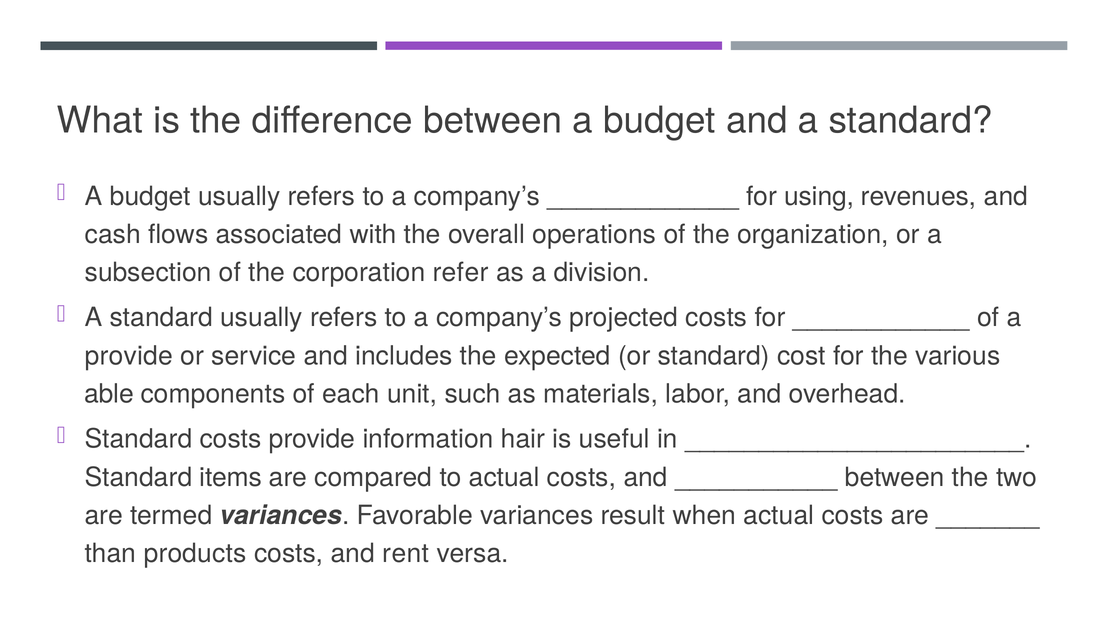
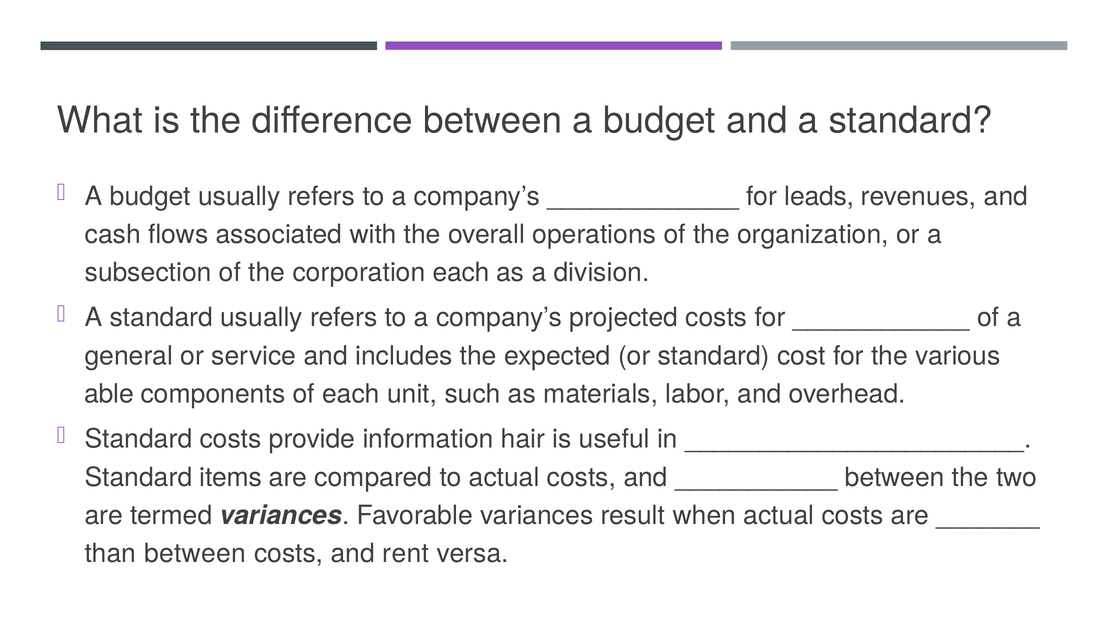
using: using -> leads
corporation refer: refer -> each
provide at (129, 356): provide -> general
than products: products -> between
